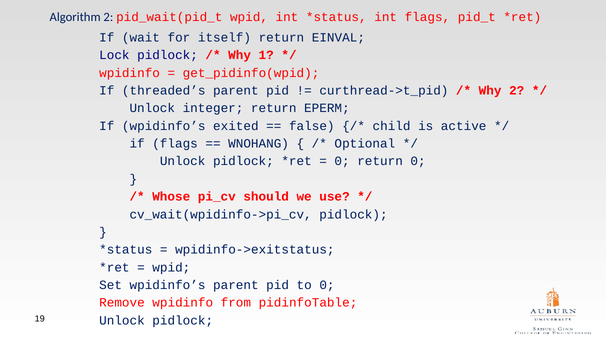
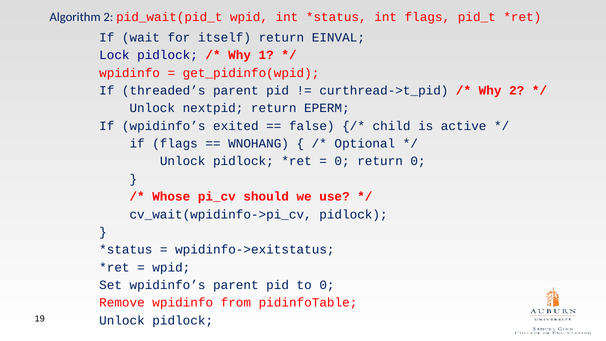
integer: integer -> nextpid
